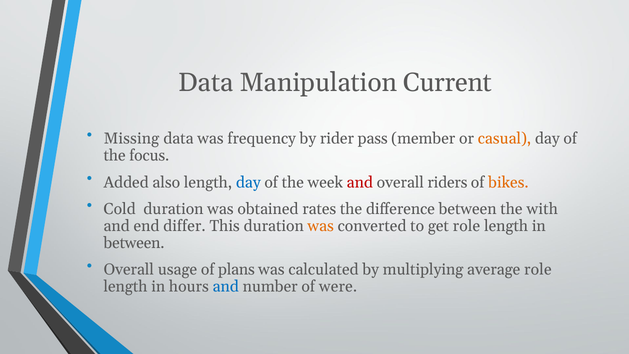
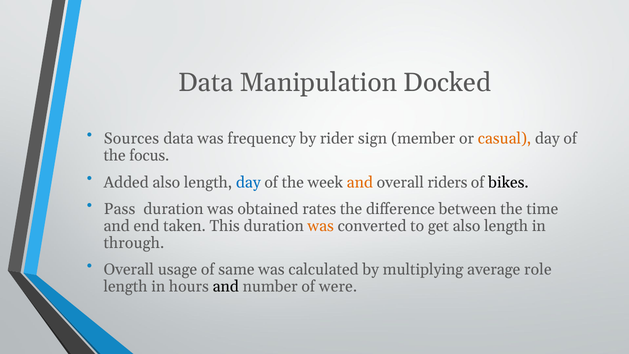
Current: Current -> Docked
Missing: Missing -> Sources
pass: pass -> sign
and at (360, 182) colour: red -> orange
bikes colour: orange -> black
Cold: Cold -> Pass
with: with -> time
differ: differ -> taken
get role: role -> also
between at (134, 243): between -> through
plans: plans -> same
and at (226, 286) colour: blue -> black
